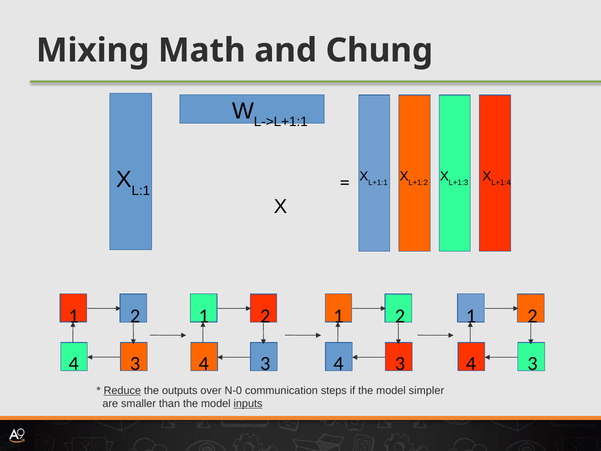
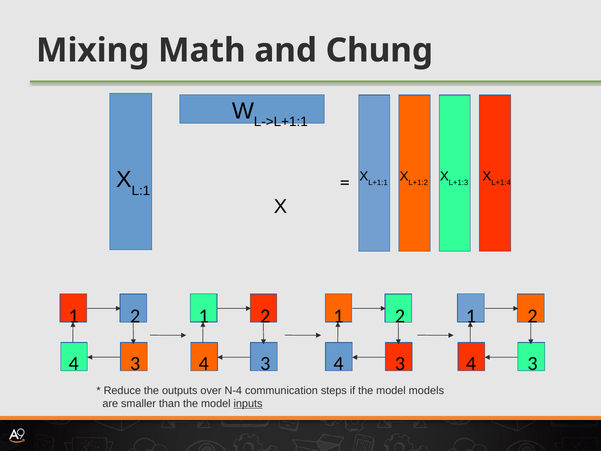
Reduce underline: present -> none
N-0: N-0 -> N-4
simpler: simpler -> models
